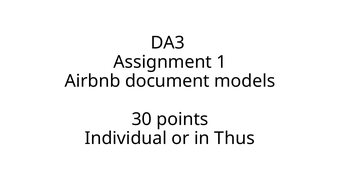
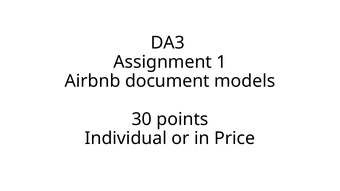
Thus: Thus -> Price
